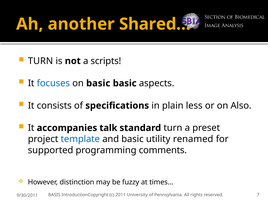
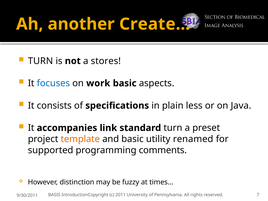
Shared…: Shared… -> Create…
scripts: scripts -> stores
on basic: basic -> work
Also: Also -> Java
talk: talk -> link
template colour: blue -> orange
